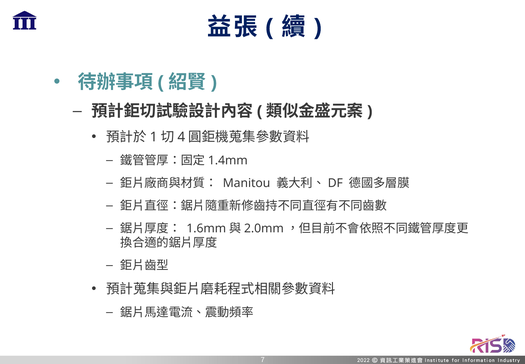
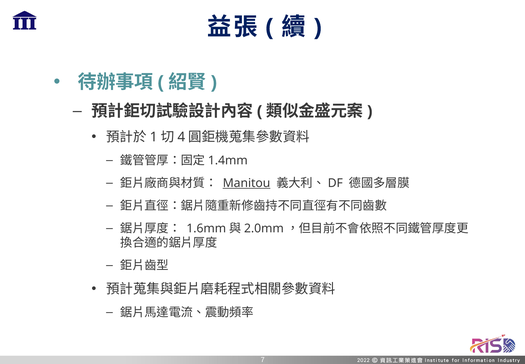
Manitou underline: none -> present
